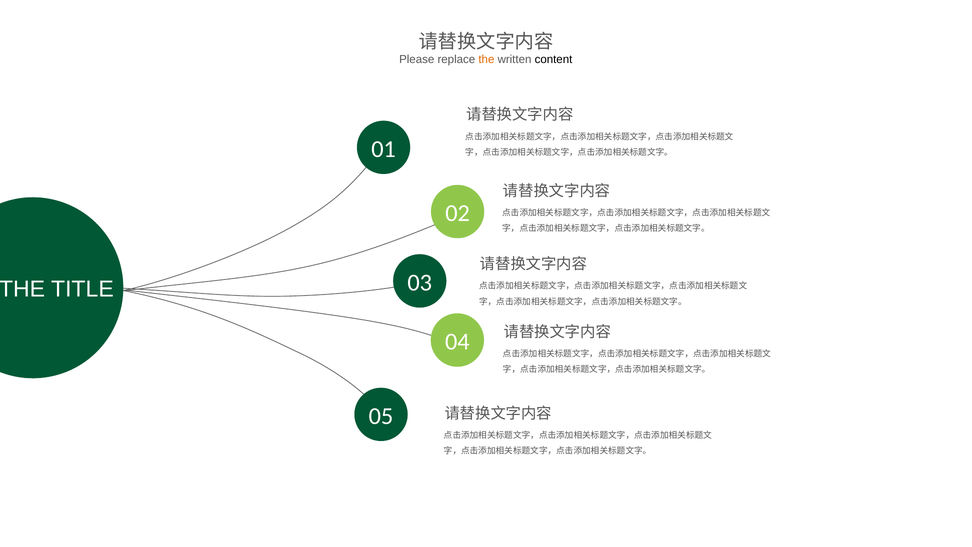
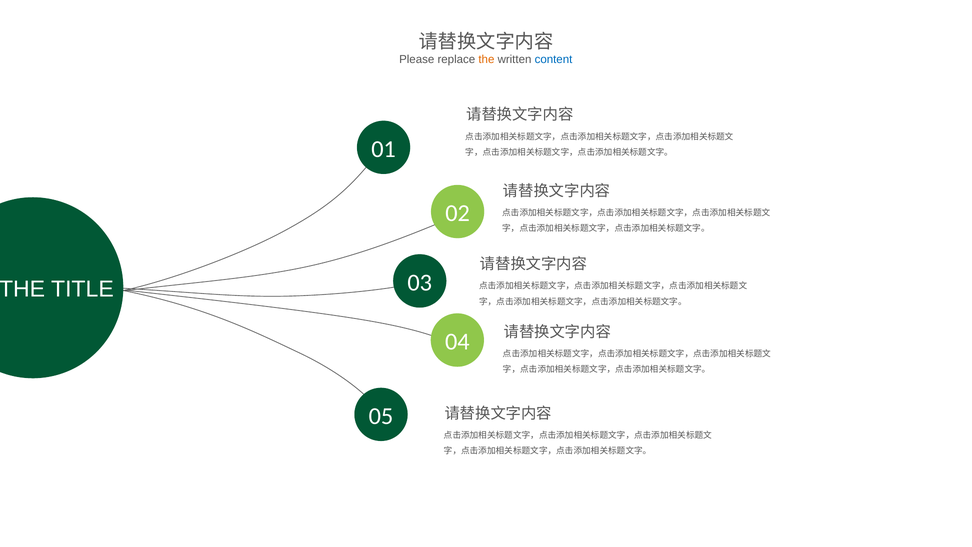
content colour: black -> blue
